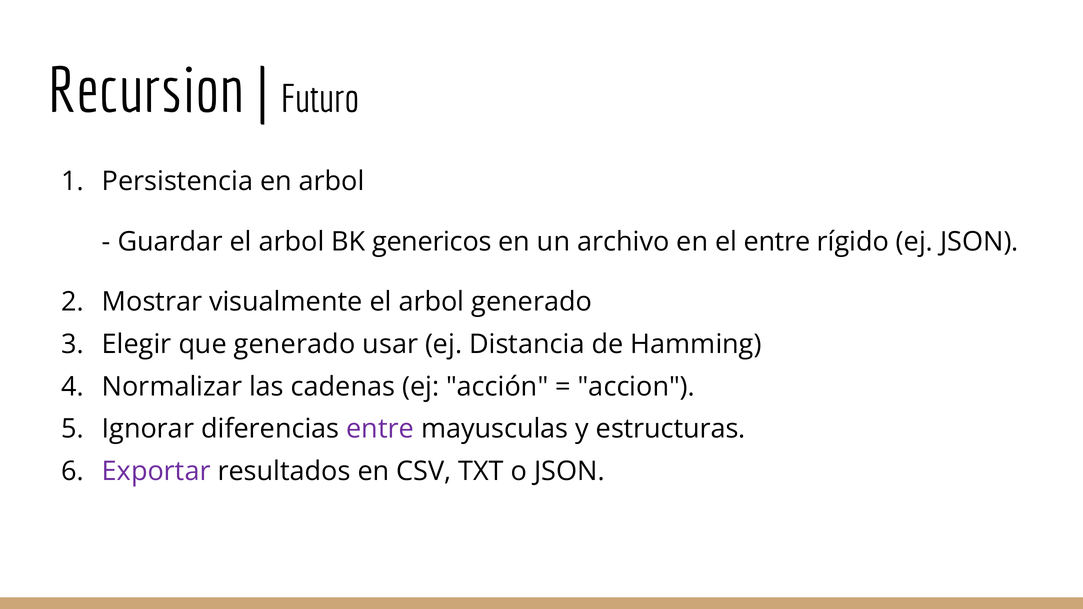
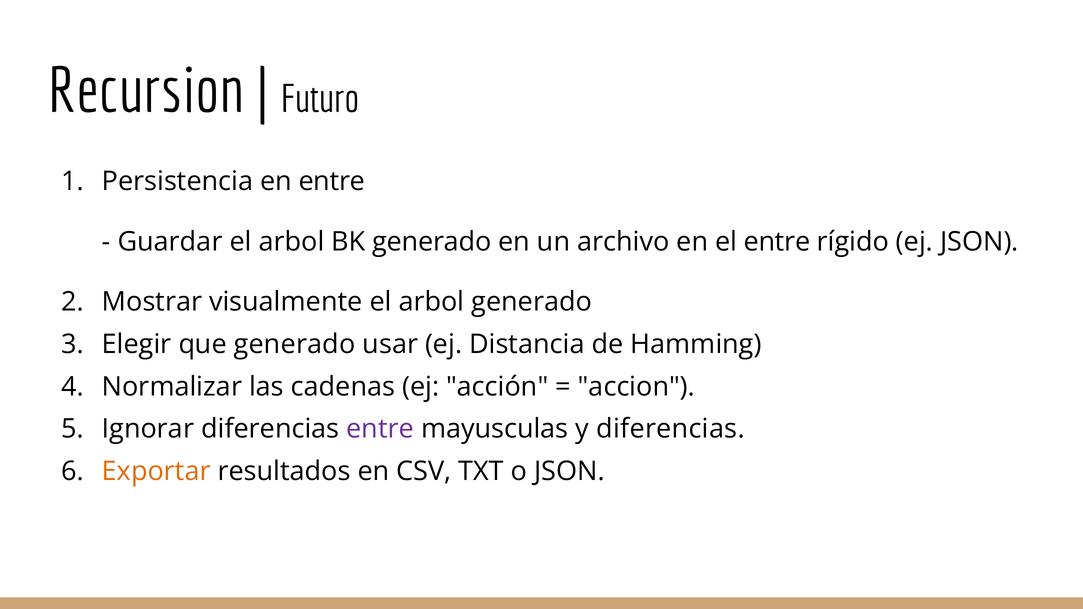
en arbol: arbol -> entre
BK genericos: genericos -> generado
y estructuras: estructuras -> diferencias
Exportar colour: purple -> orange
